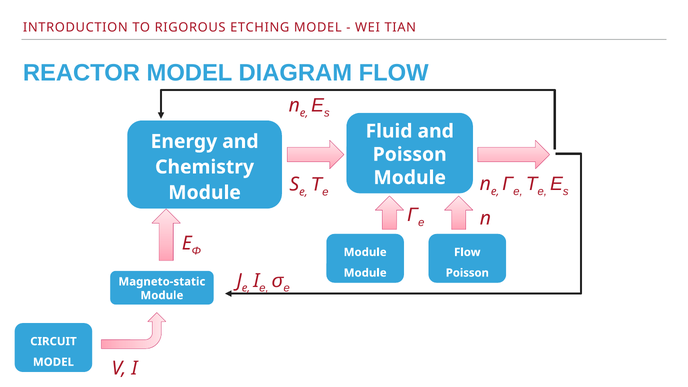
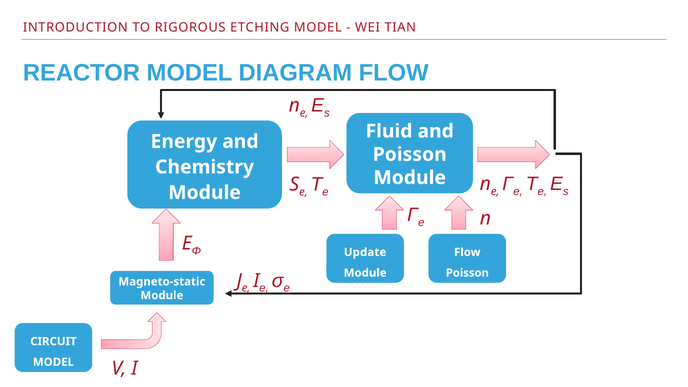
Module at (365, 252): Module -> Update
